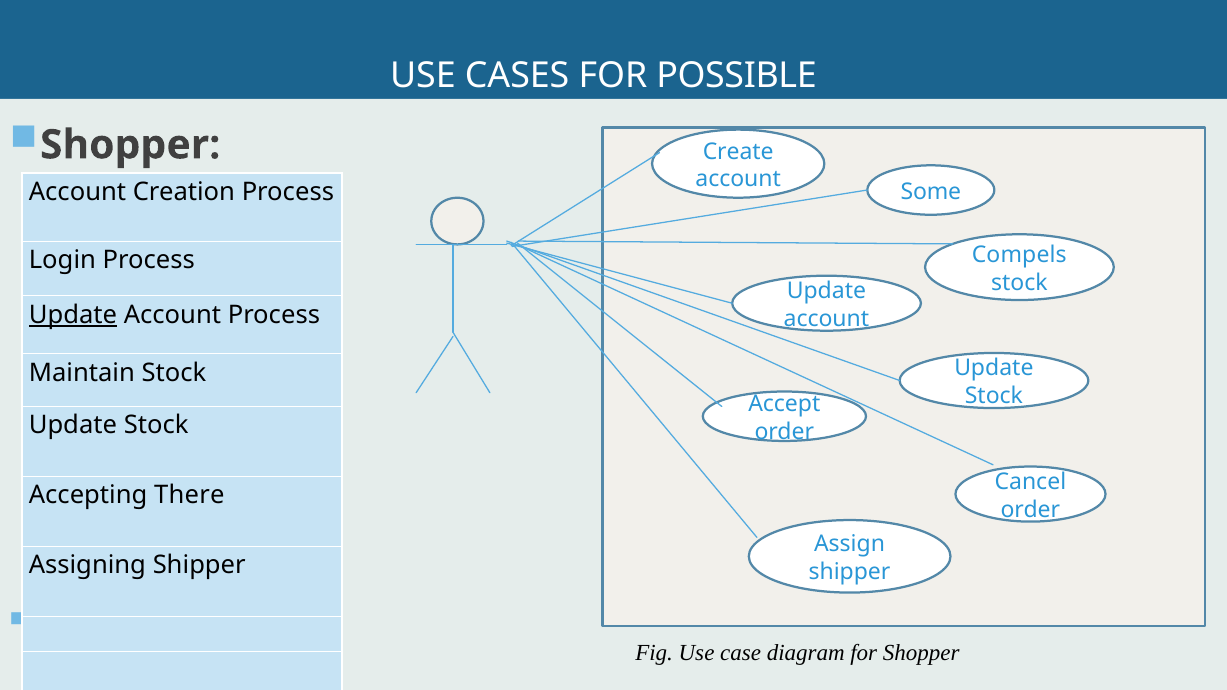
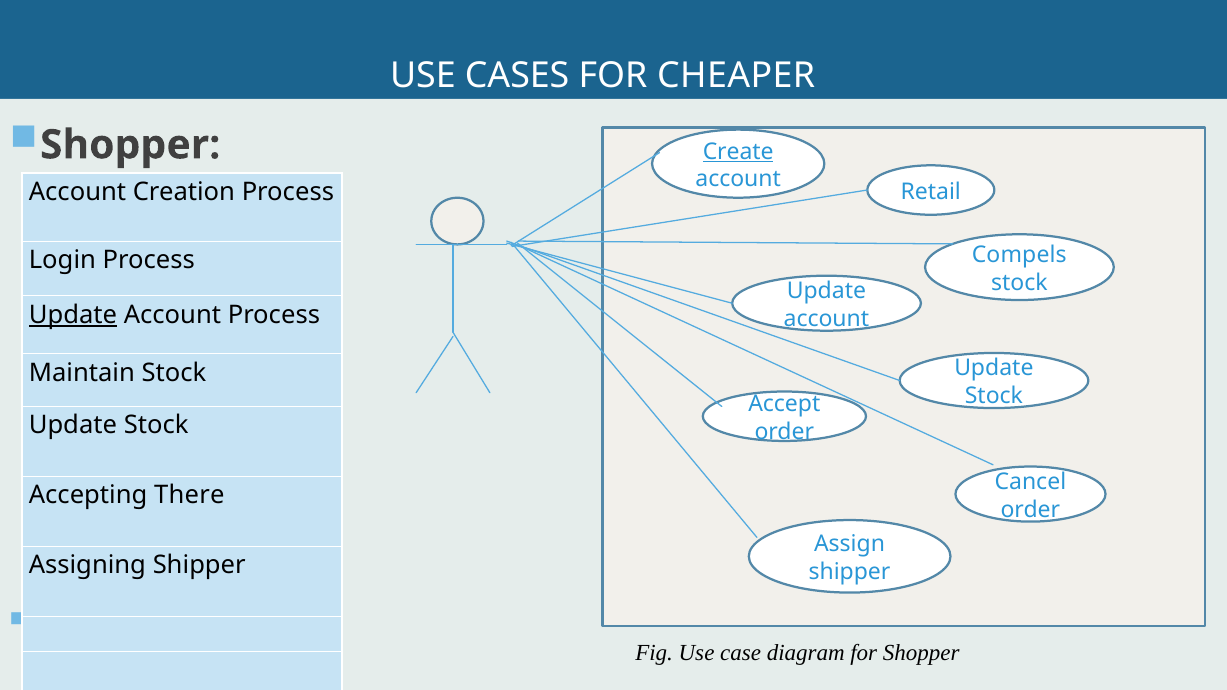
POSSIBLE: POSSIBLE -> CHEAPER
Create underline: none -> present
Some: Some -> Retail
